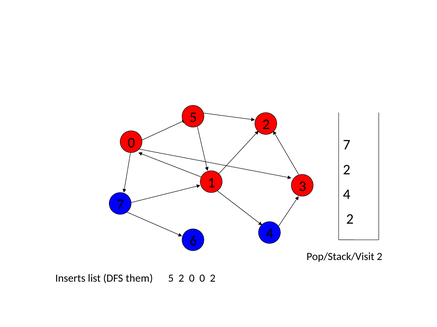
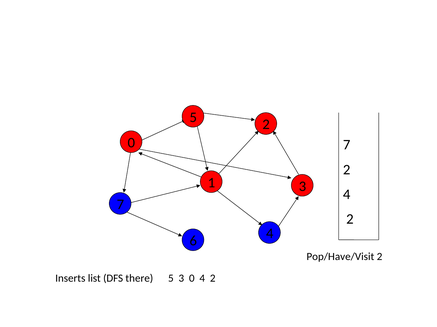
Pop/Stack/Visit: Pop/Stack/Visit -> Pop/Have/Visit
them: them -> there
5 2: 2 -> 3
0 0: 0 -> 4
